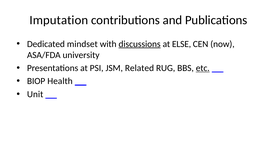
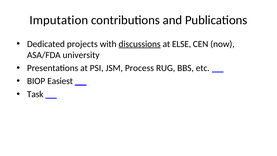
mindset: mindset -> projects
Related: Related -> Process
etc underline: present -> none
Health: Health -> Easiest
Unit: Unit -> Task
